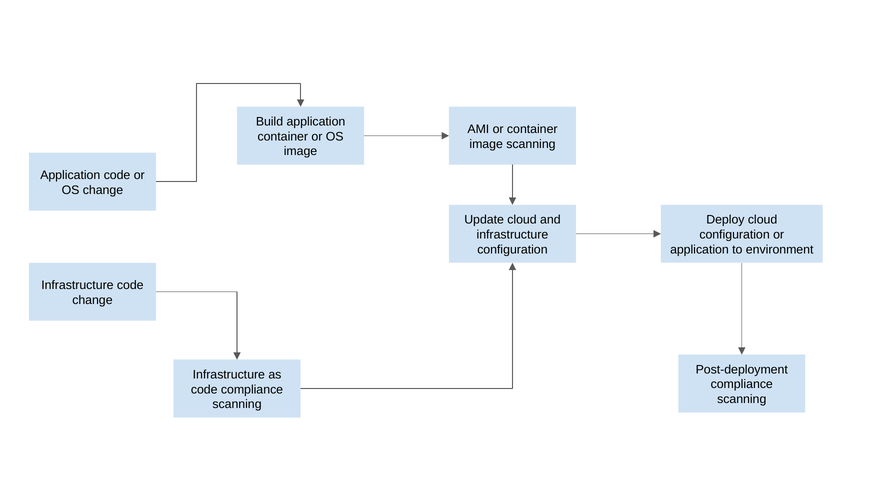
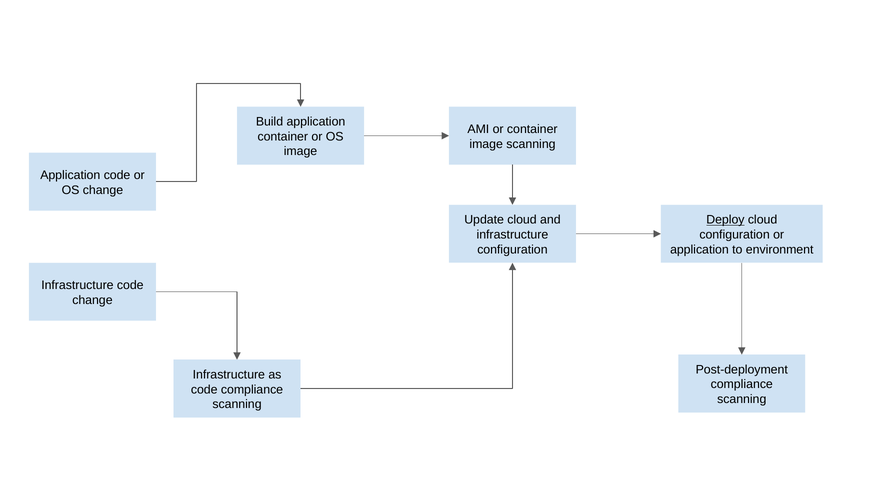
Deploy underline: none -> present
